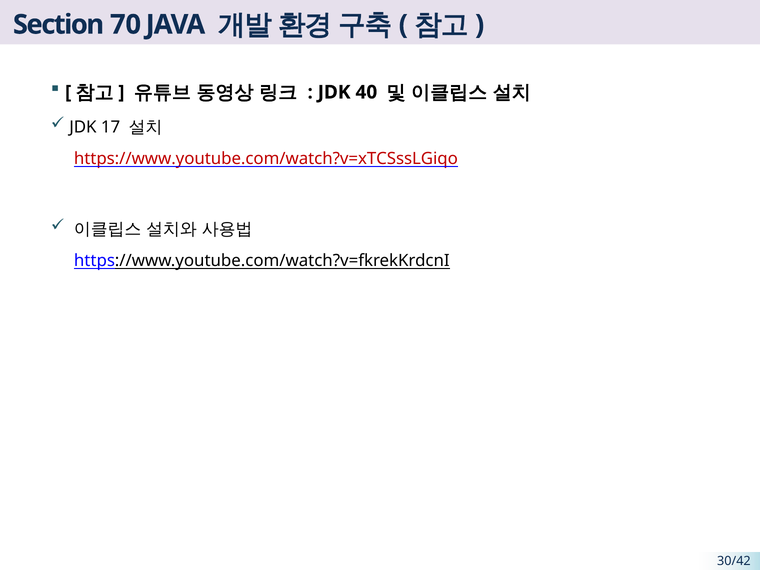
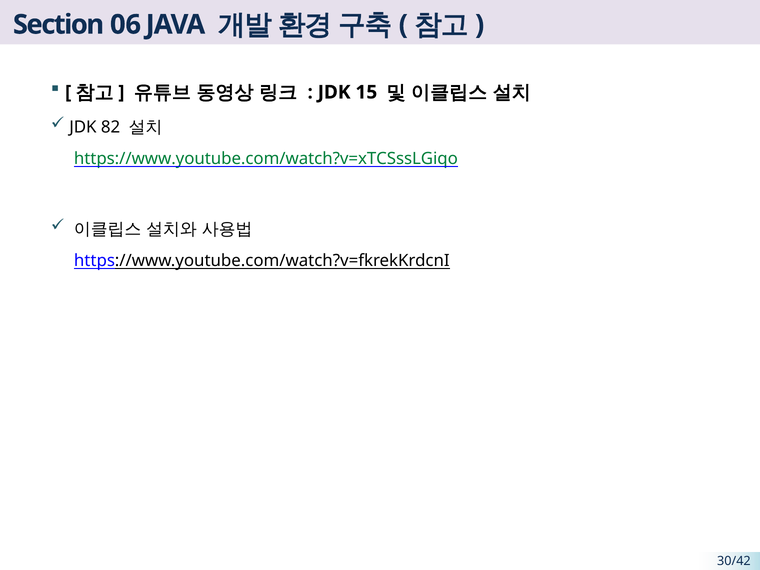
70: 70 -> 06
40: 40 -> 15
17: 17 -> 82
https://www.youtube.com/watch?v=xTCSssLGiqo colour: red -> green
